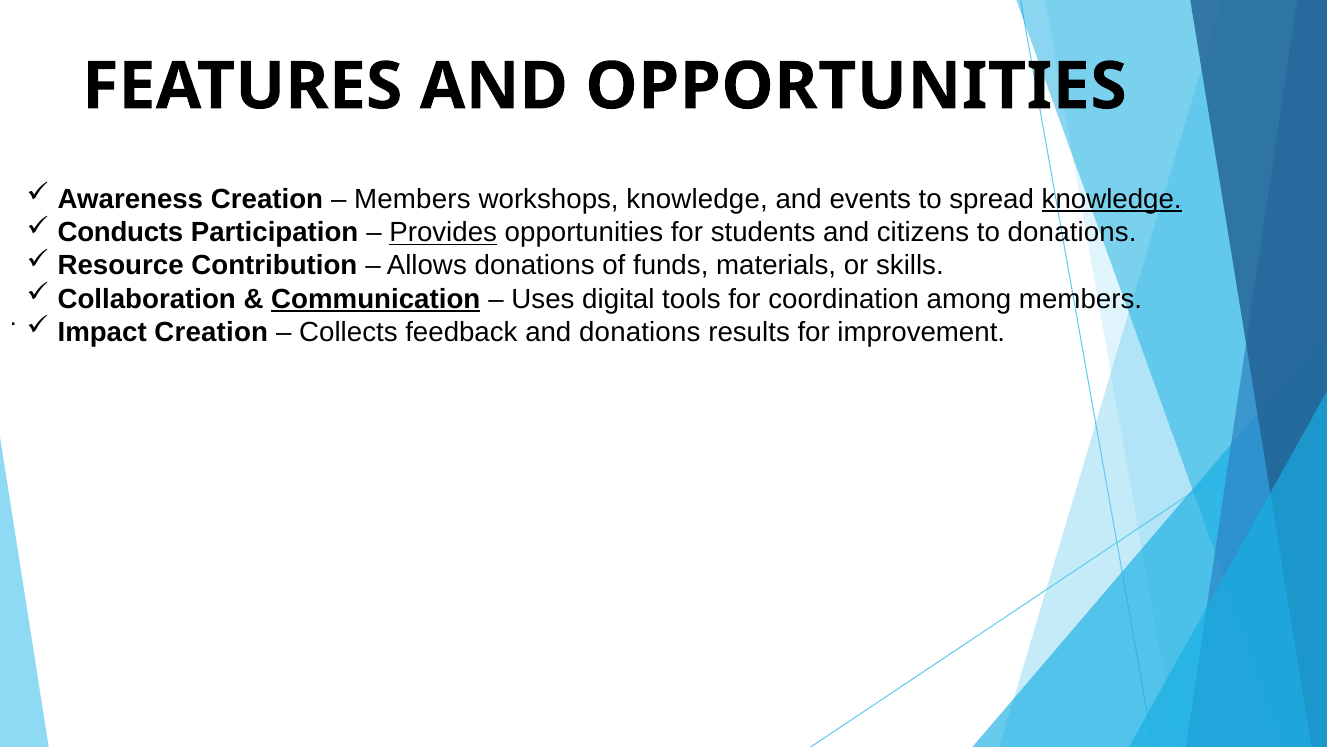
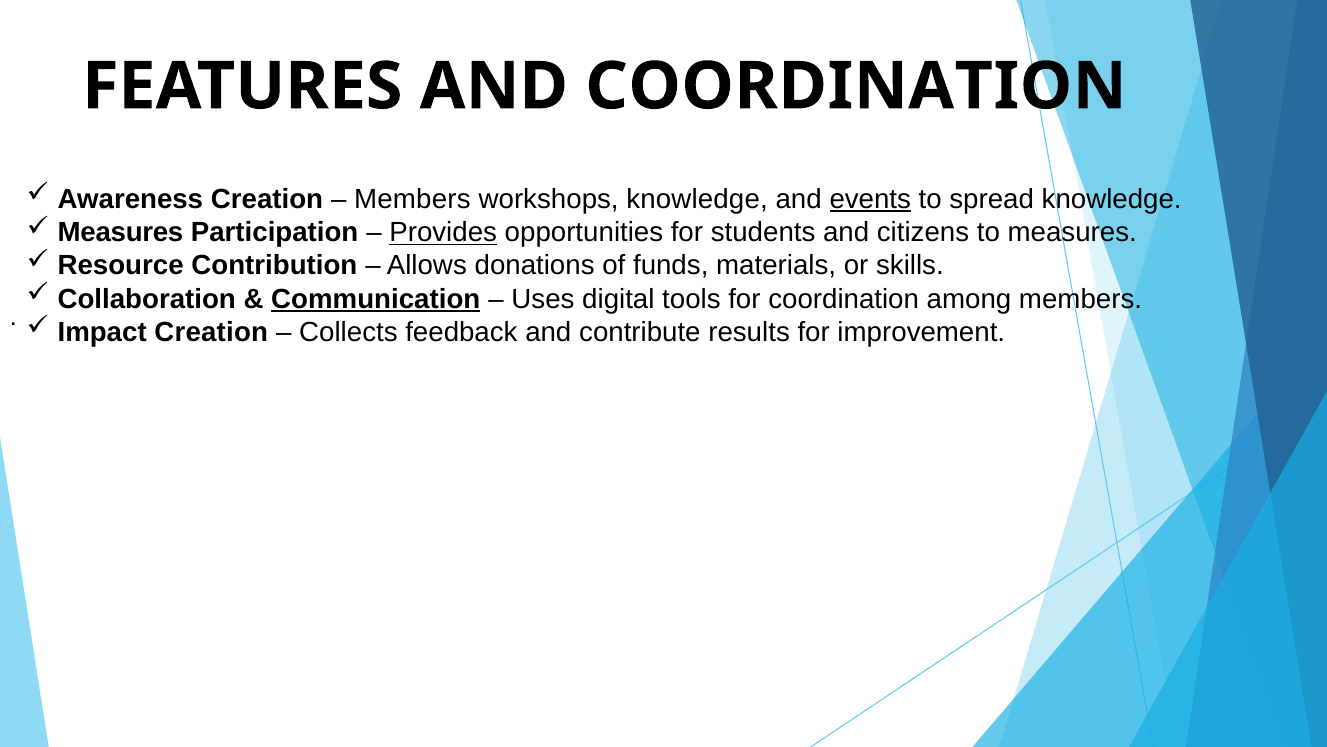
AND OPPORTUNITIES: OPPORTUNITIES -> COORDINATION
events underline: none -> present
knowledge at (1112, 199) underline: present -> none
Conducts at (120, 232): Conducts -> Measures
to donations: donations -> measures
and donations: donations -> contribute
